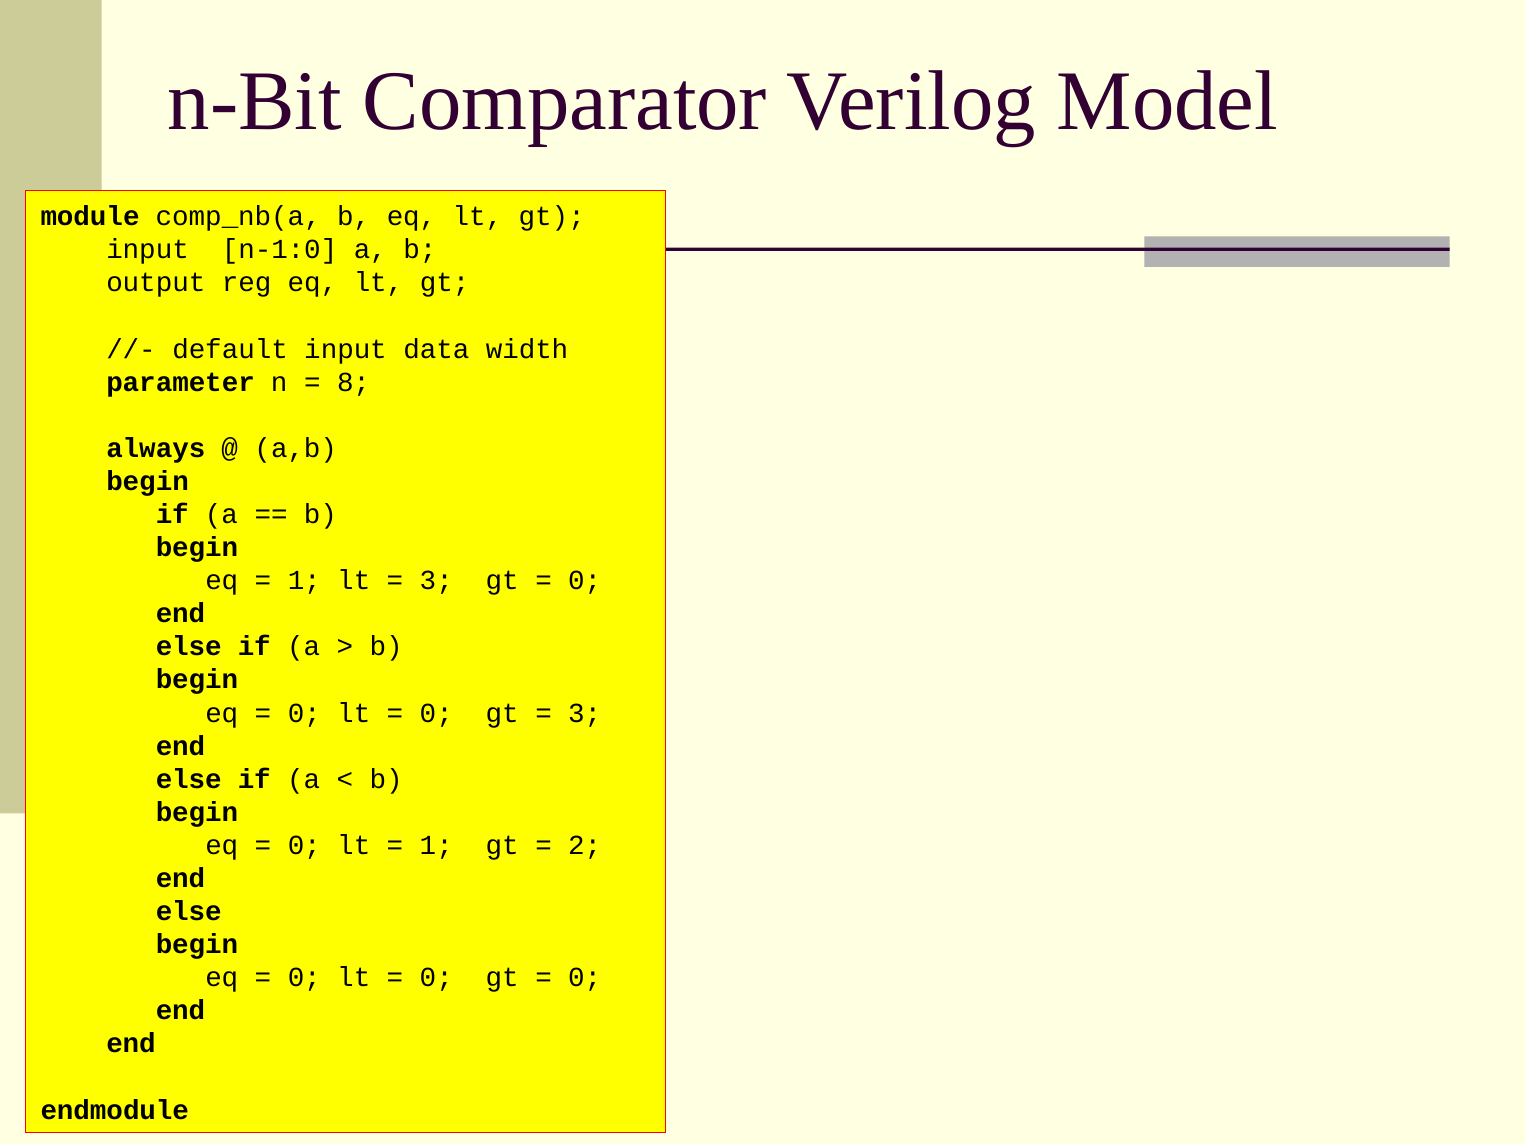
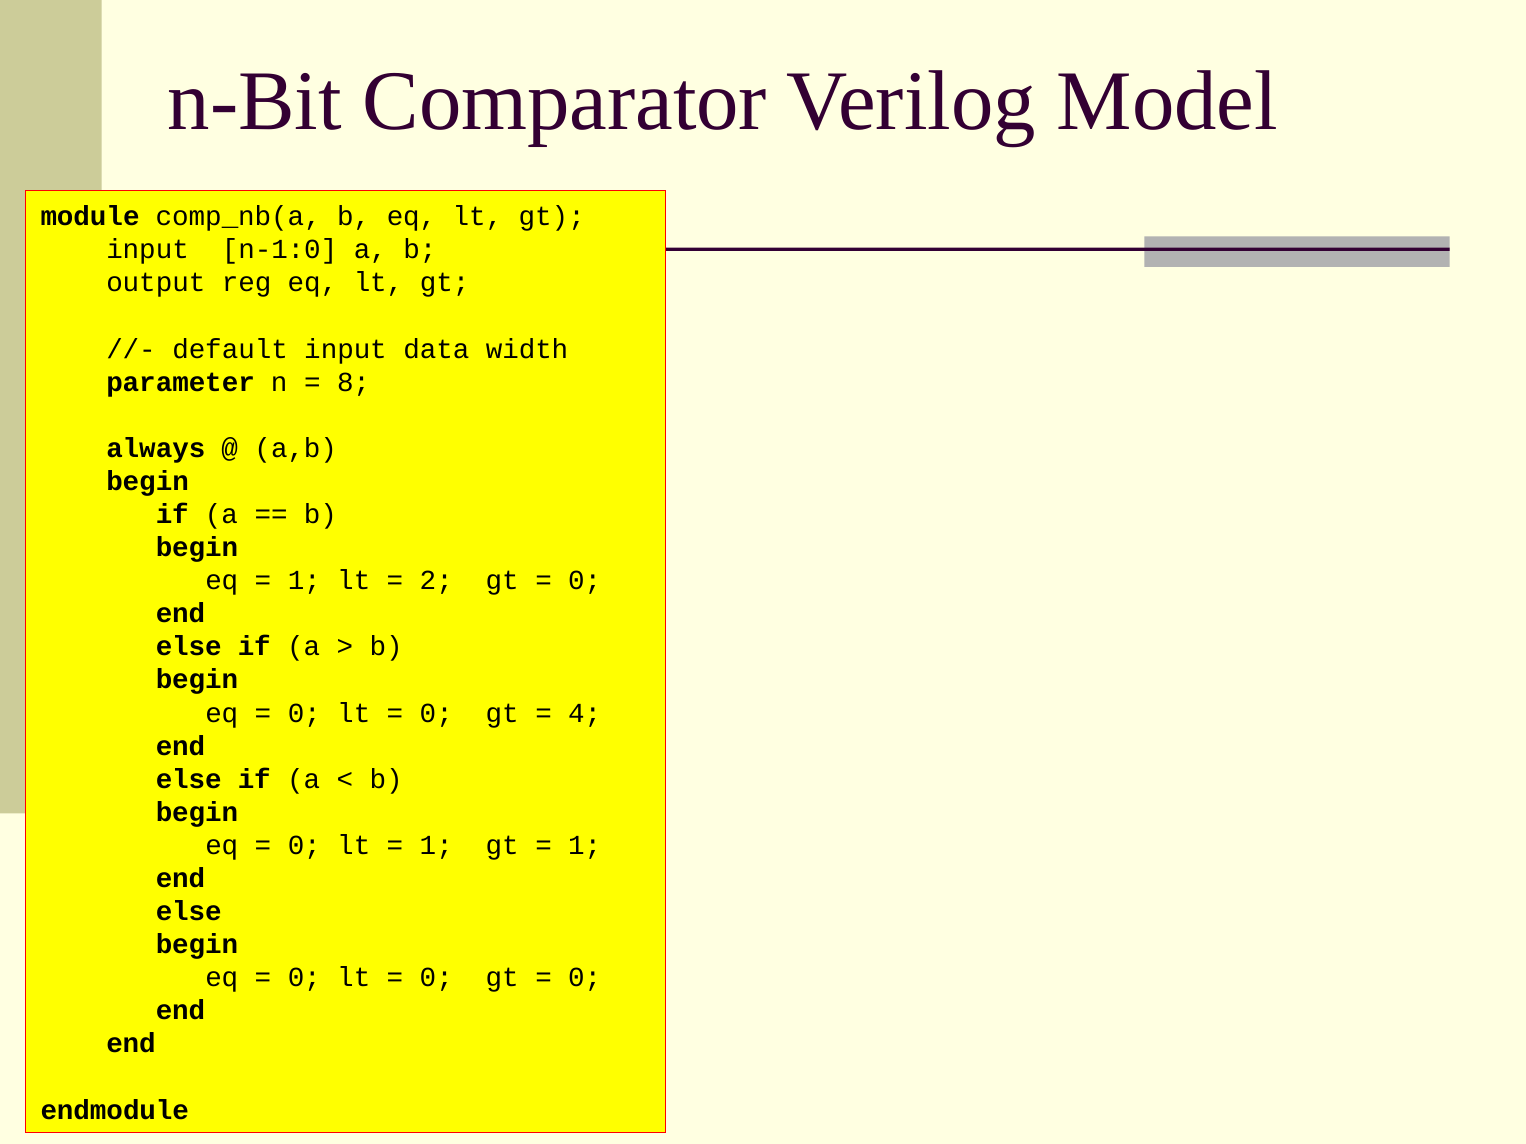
3 at (436, 581): 3 -> 2
3 at (585, 713): 3 -> 4
2 at (585, 846): 2 -> 1
